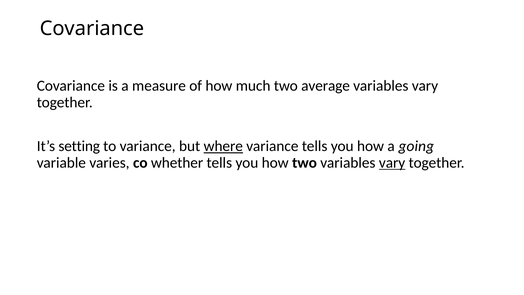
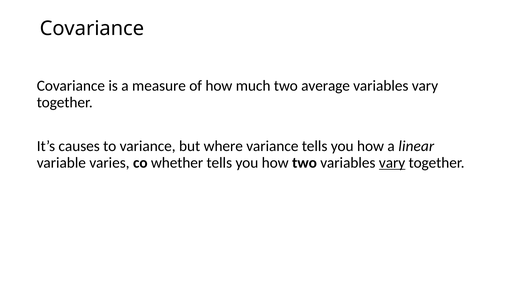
setting: setting -> causes
where underline: present -> none
going: going -> linear
